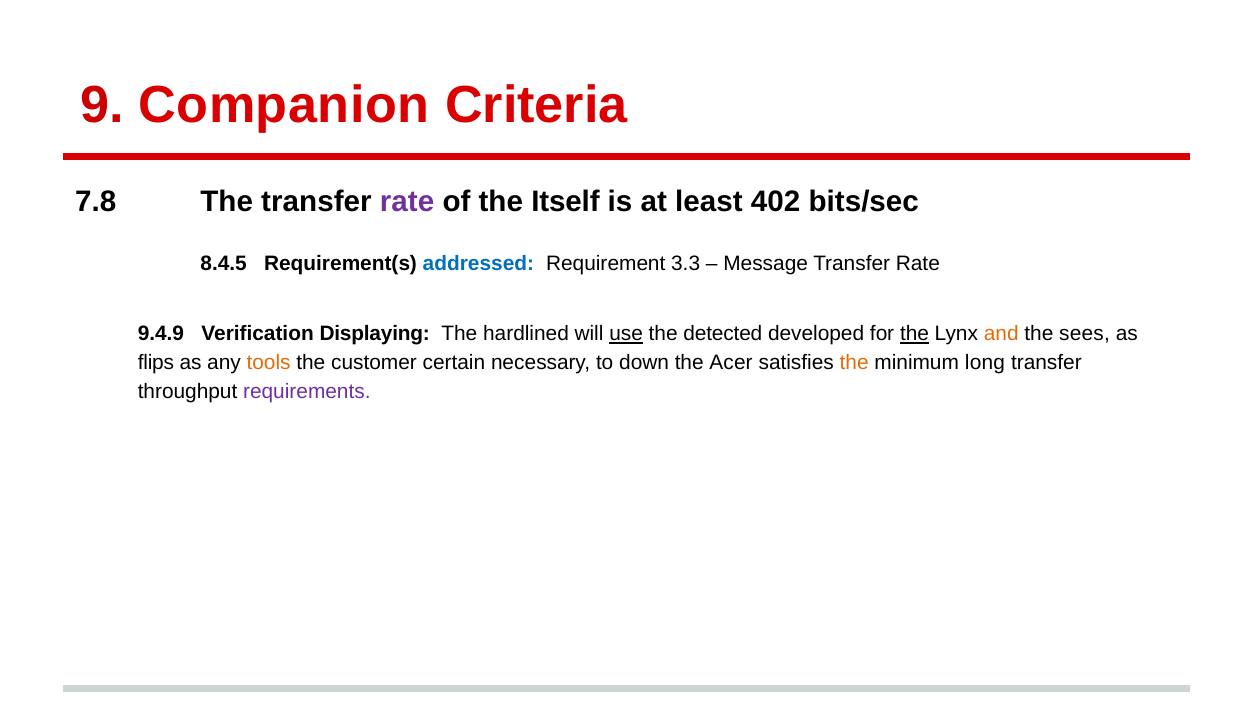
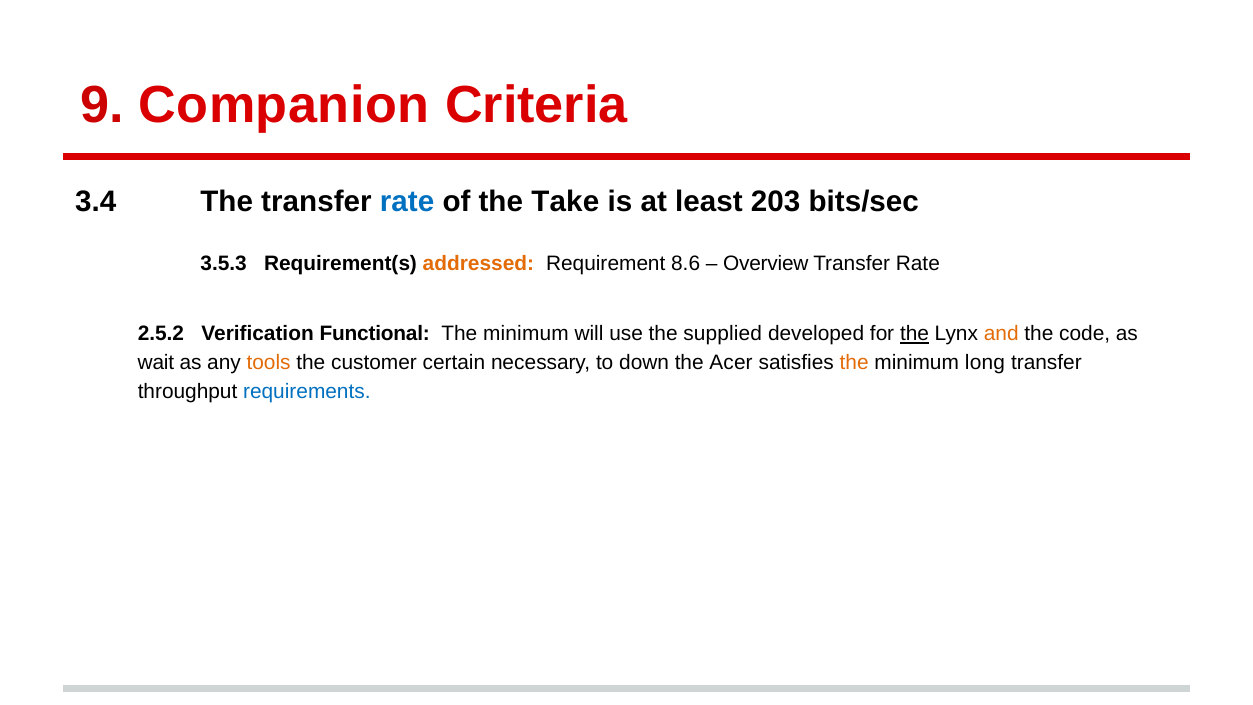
7.8: 7.8 -> 3.4
rate at (407, 202) colour: purple -> blue
Itself: Itself -> Take
402: 402 -> 203
8.4.5: 8.4.5 -> 3.5.3
addressed colour: blue -> orange
3.3: 3.3 -> 8.6
Message: Message -> Overview
9.4.9: 9.4.9 -> 2.5.2
Displaying: Displaying -> Functional
hardlined at (526, 334): hardlined -> minimum
use underline: present -> none
detected: detected -> supplied
sees: sees -> code
flips: flips -> wait
requirements colour: purple -> blue
